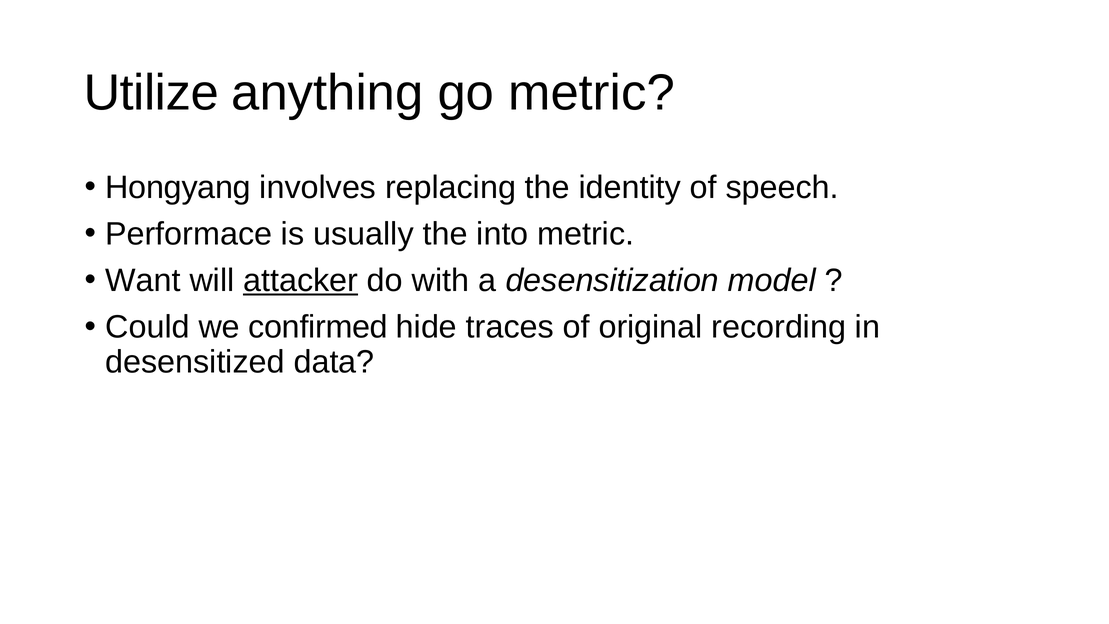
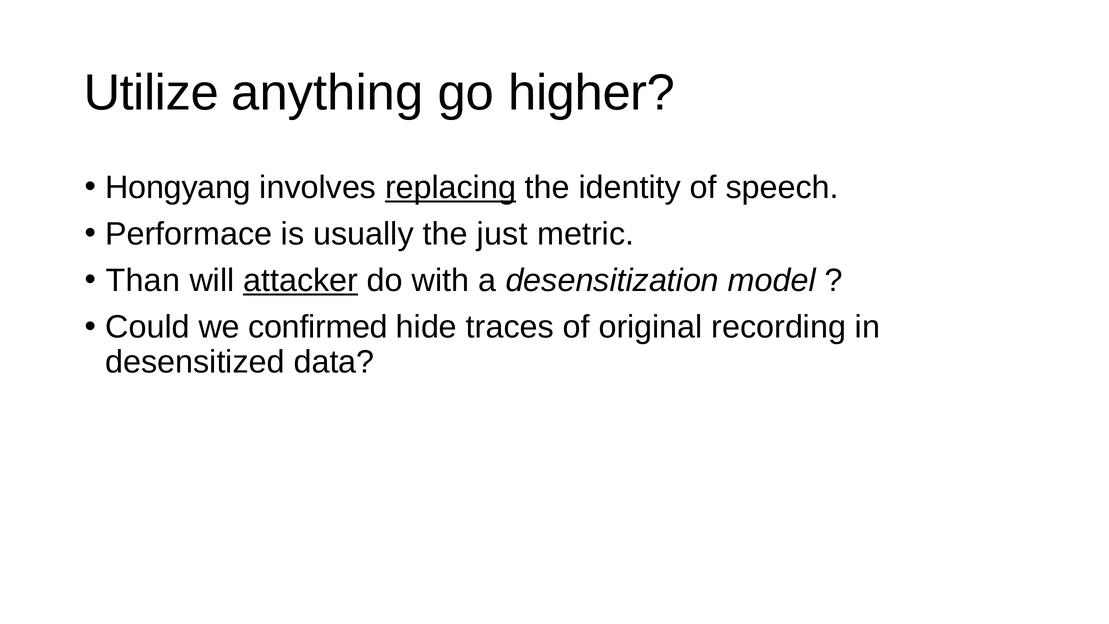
go metric: metric -> higher
replacing underline: none -> present
into: into -> just
Want: Want -> Than
